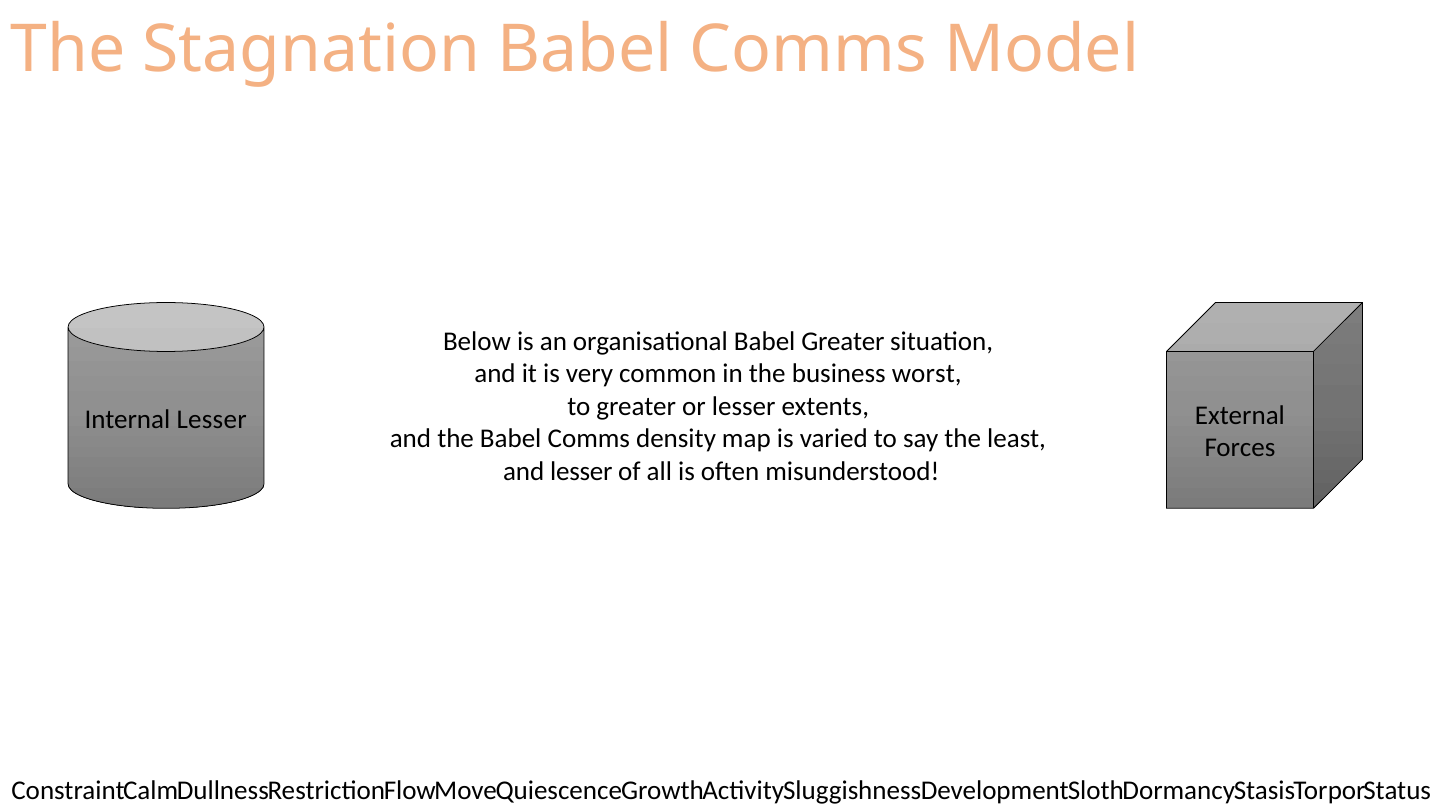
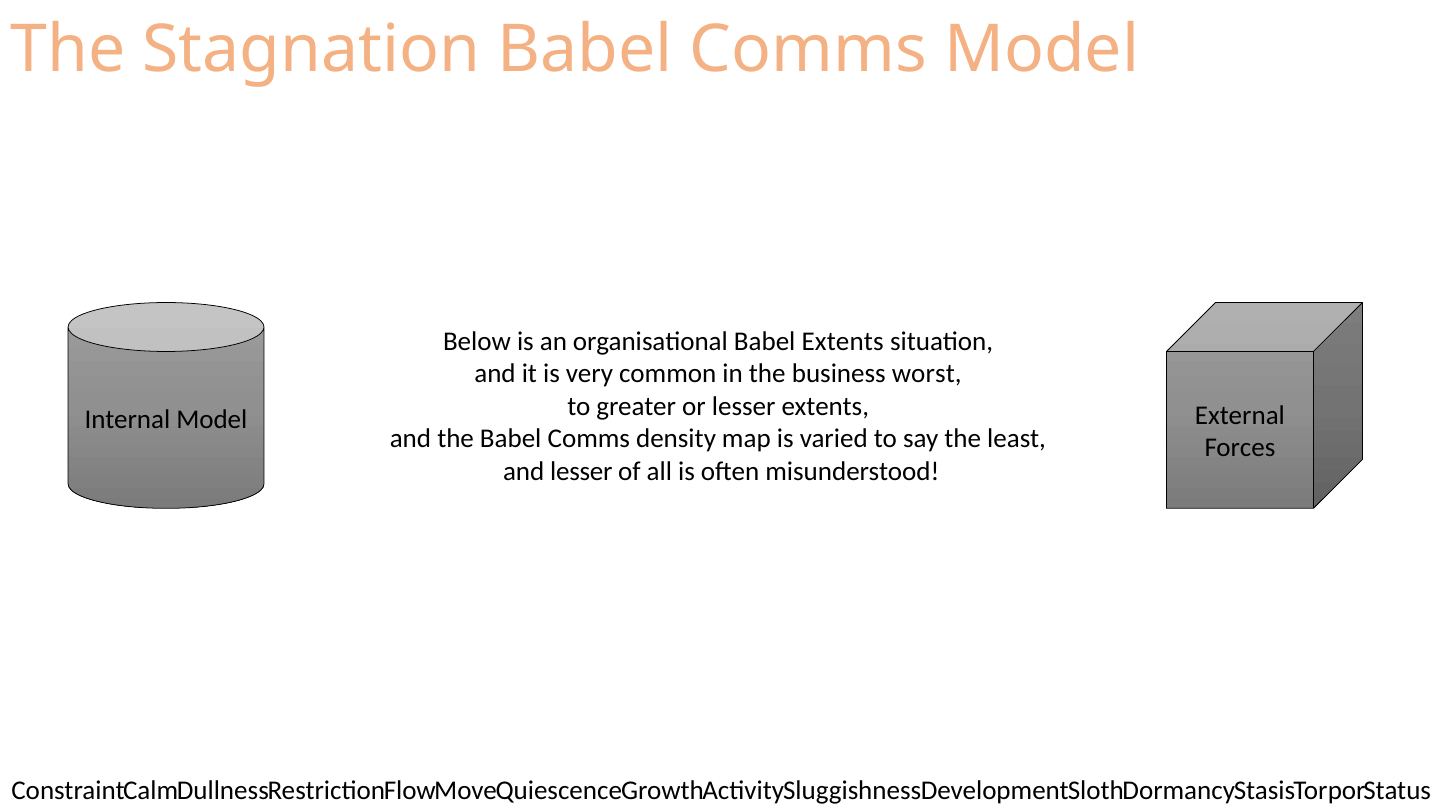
Babel Greater: Greater -> Extents
Internal Lesser: Lesser -> Model
